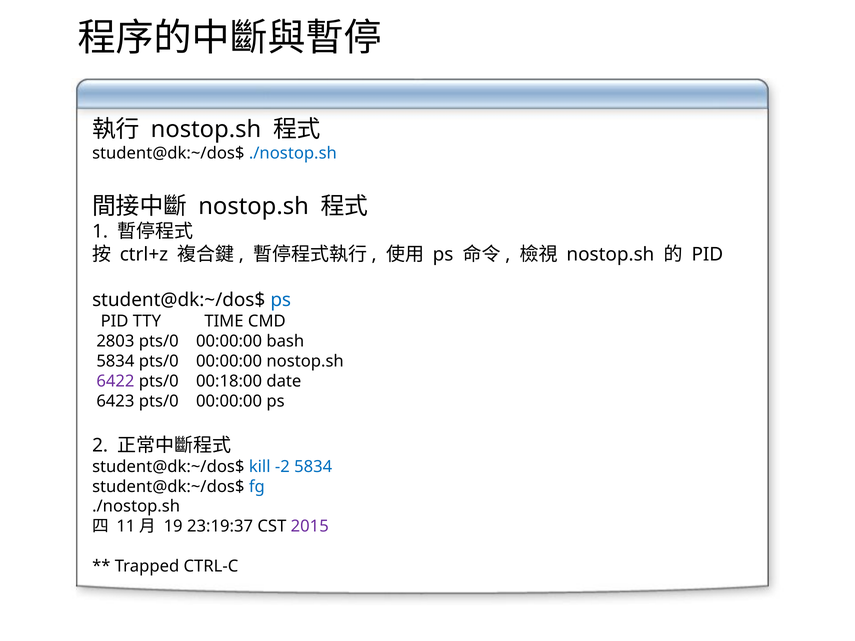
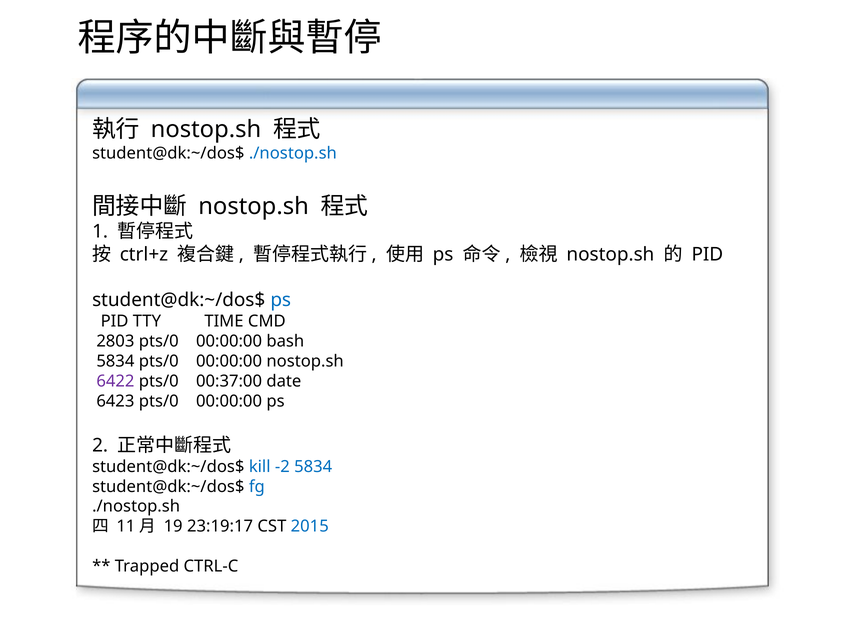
00:18:00: 00:18:00 -> 00:37:00
23:19:37: 23:19:37 -> 23:19:17
2015 colour: purple -> blue
